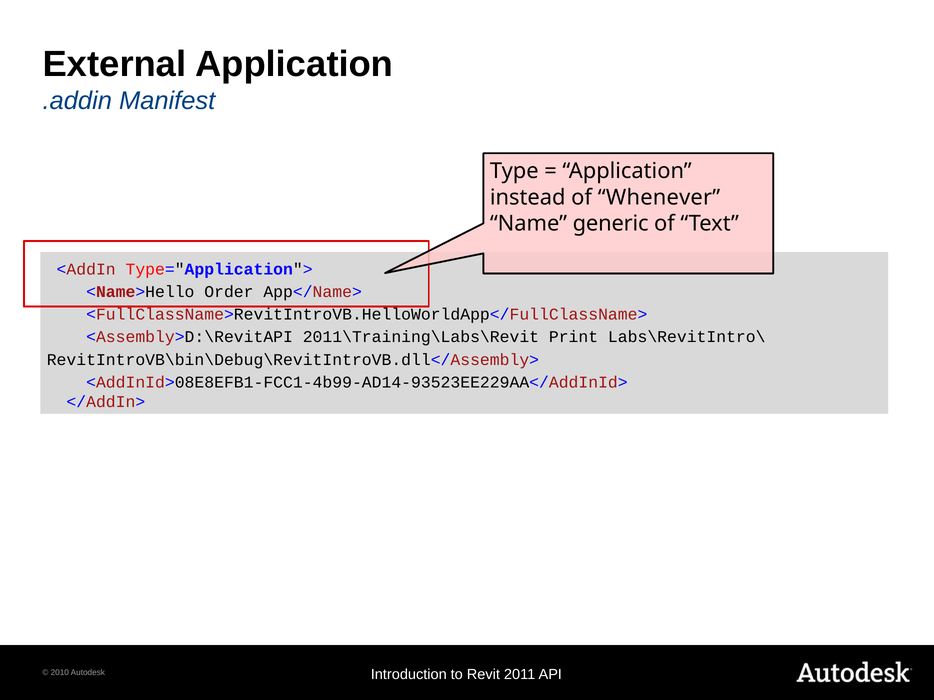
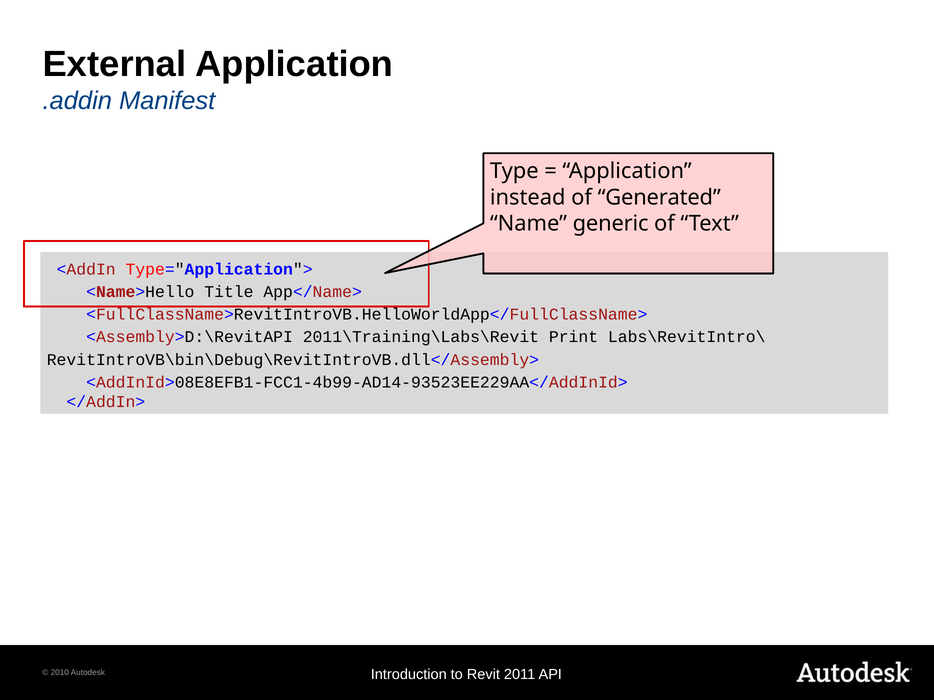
Whenever: Whenever -> Generated
Order: Order -> Title
